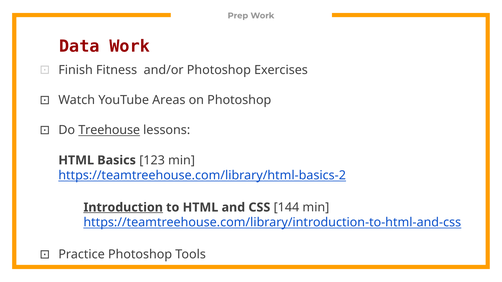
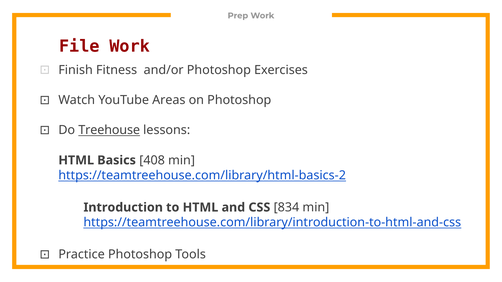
Data: Data -> File
123: 123 -> 408
Introduction underline: present -> none
144: 144 -> 834
